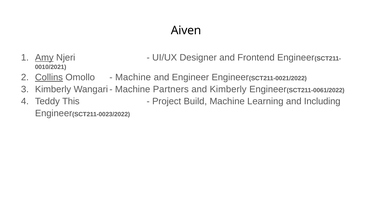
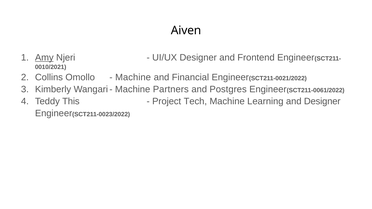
Collins underline: present -> none
and Engineer: Engineer -> Financial
and Kimberly: Kimberly -> Postgres
Build: Build -> Tech
and Including: Including -> Designer
